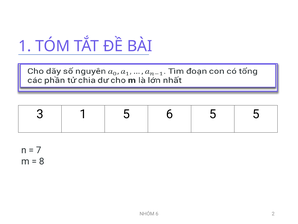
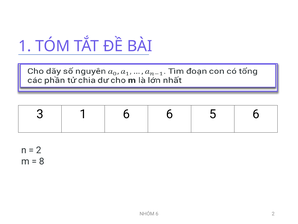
1 5: 5 -> 6
5 5: 5 -> 6
7 at (39, 150): 7 -> 2
